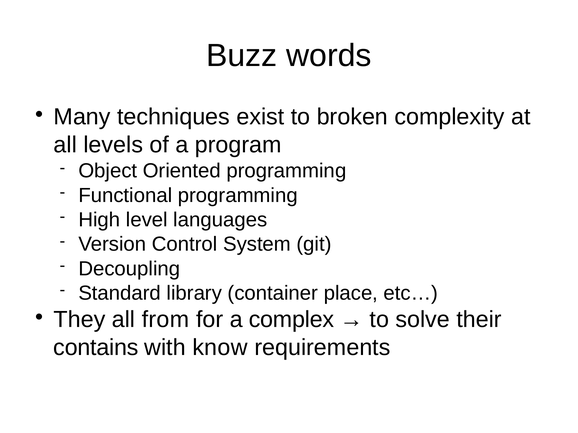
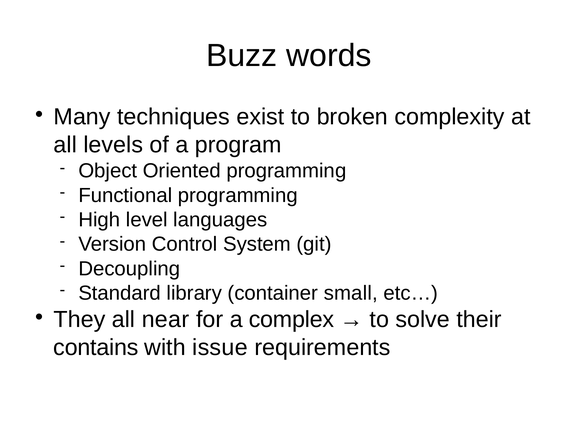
place: place -> small
from: from -> near
know: know -> issue
